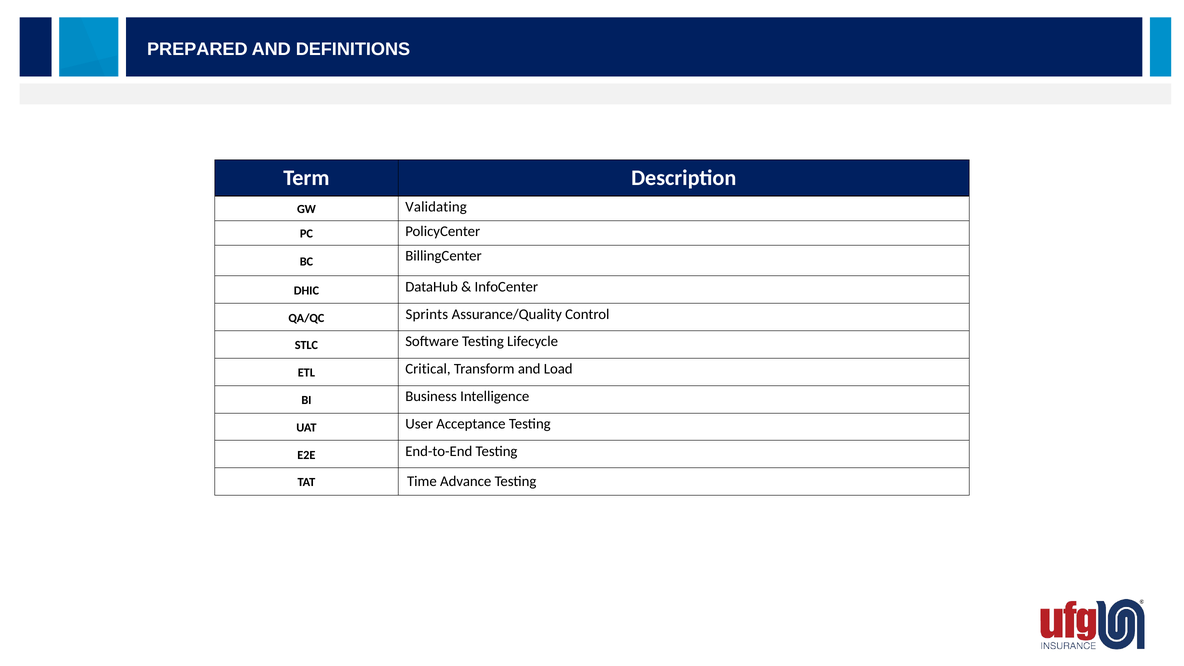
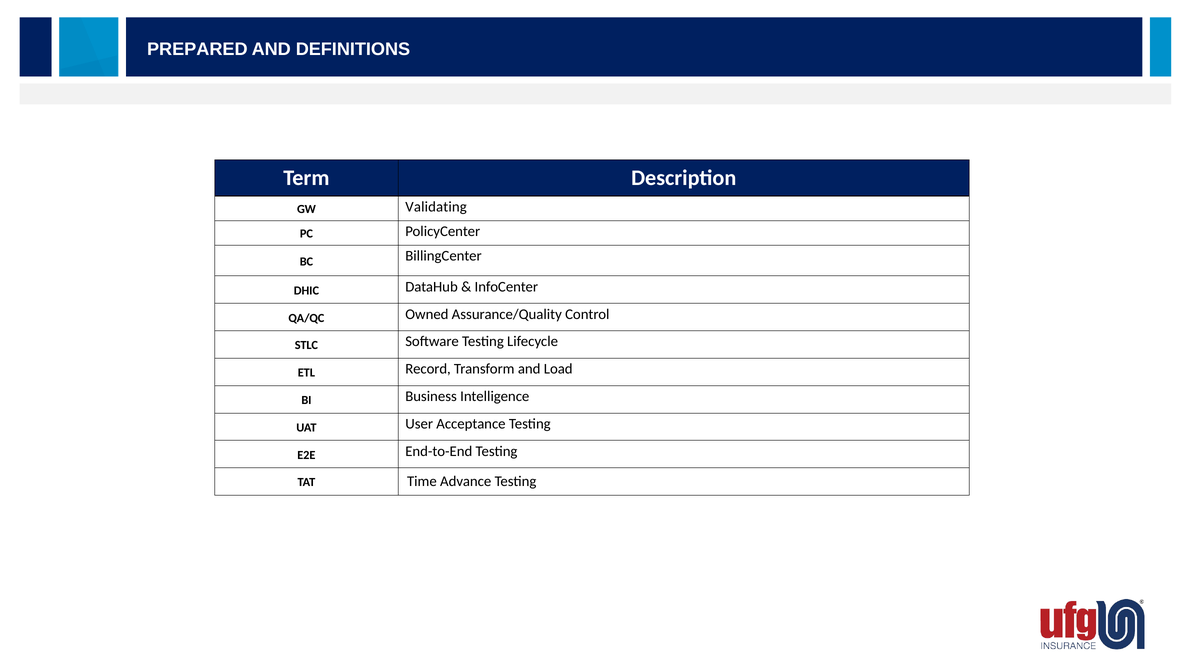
Sprints: Sprints -> Owned
Critical: Critical -> Record
